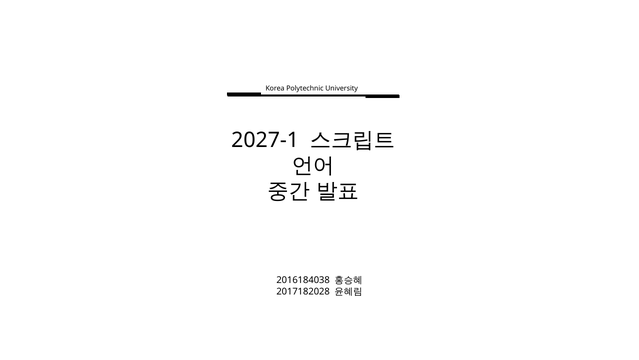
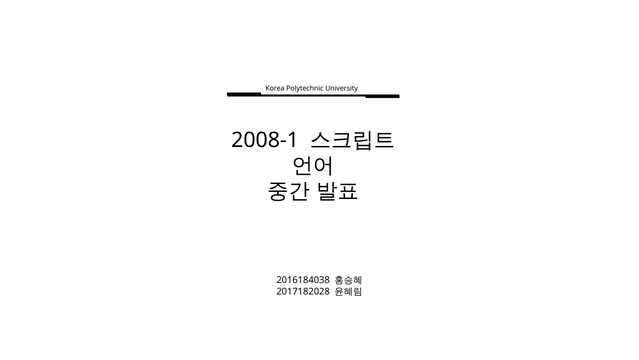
2027-1: 2027-1 -> 2008-1
